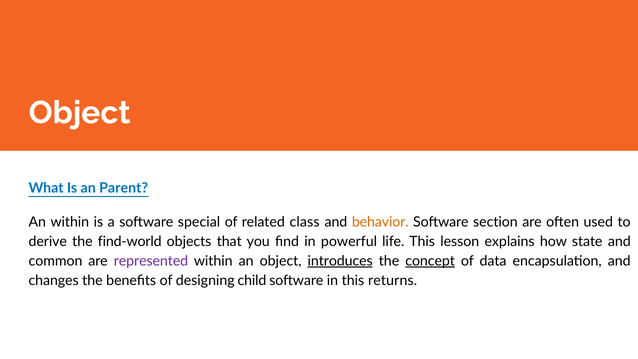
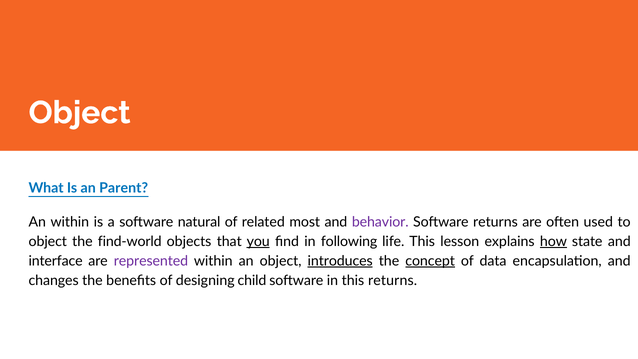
special: special -> natural
class: class -> most
behavior colour: orange -> purple
Software section: section -> returns
derive at (48, 241): derive -> object
you underline: none -> present
powerful: powerful -> following
how underline: none -> present
common: common -> interface
